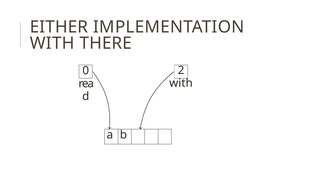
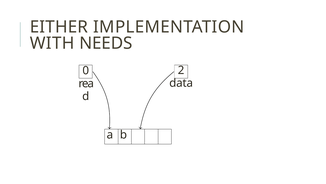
THERE: THERE -> NEEDS
with at (181, 83): with -> data
